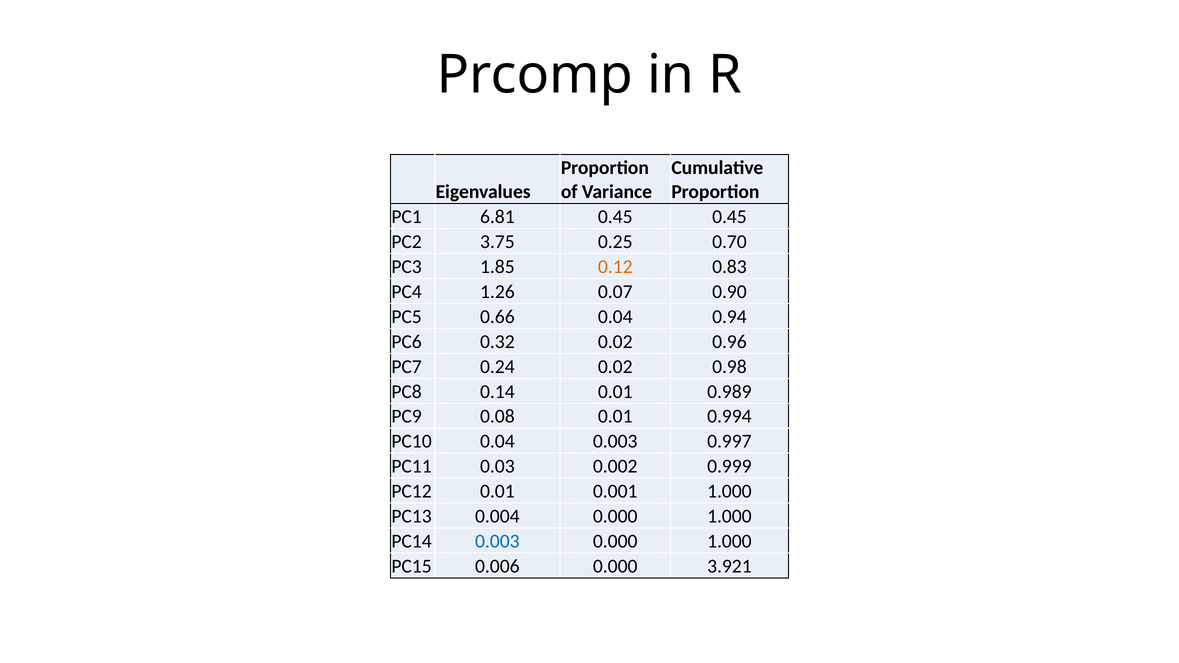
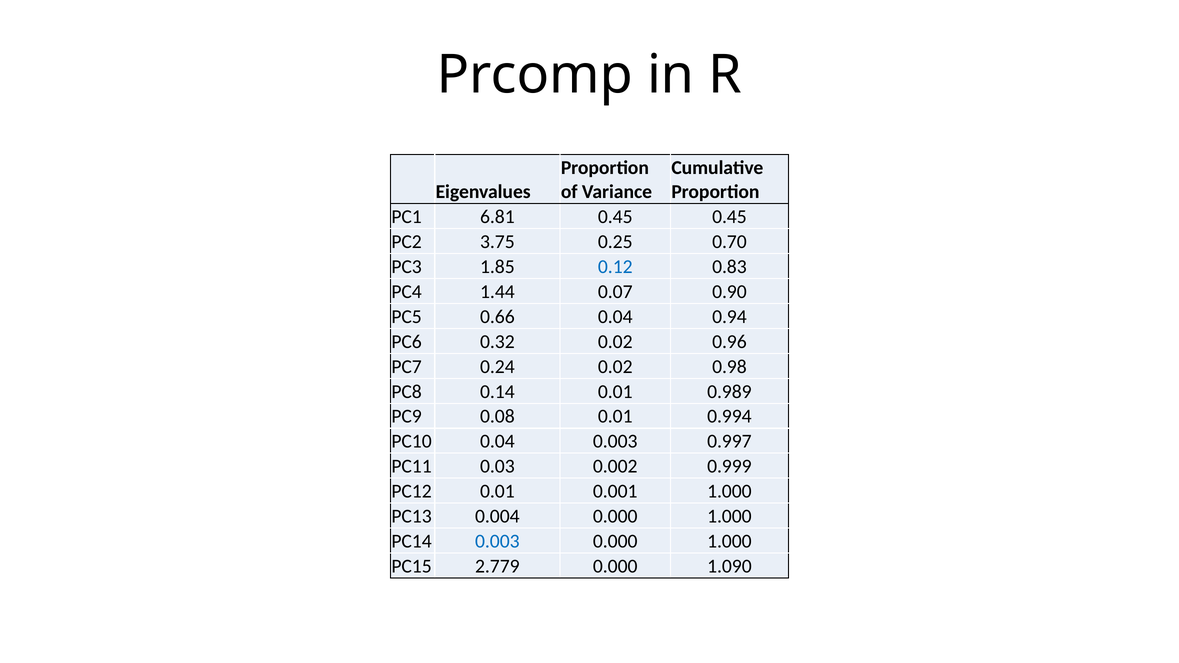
0.12 colour: orange -> blue
1.26: 1.26 -> 1.44
0.006: 0.006 -> 2.779
3.921: 3.921 -> 1.090
